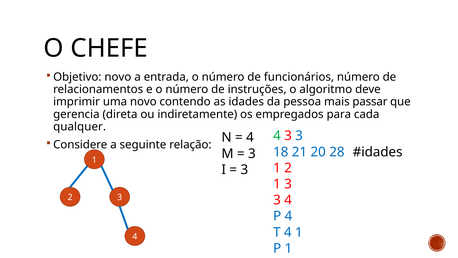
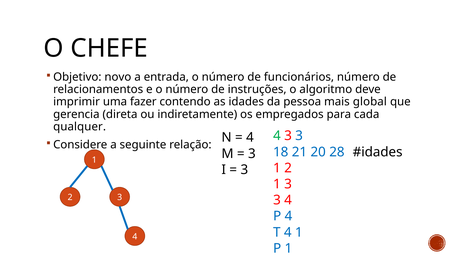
uma novo: novo -> fazer
passar: passar -> global
